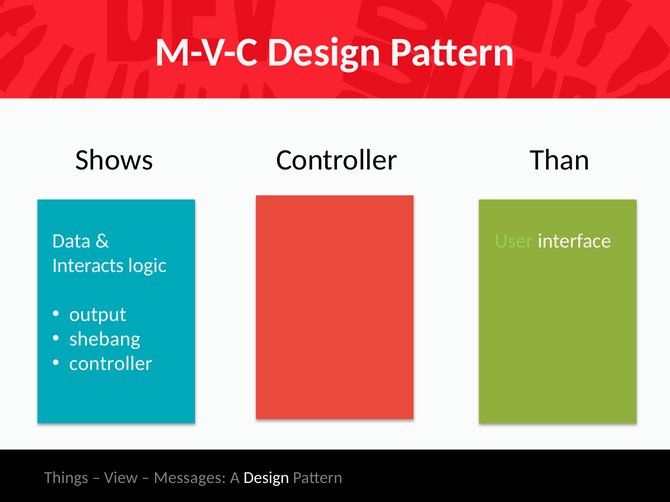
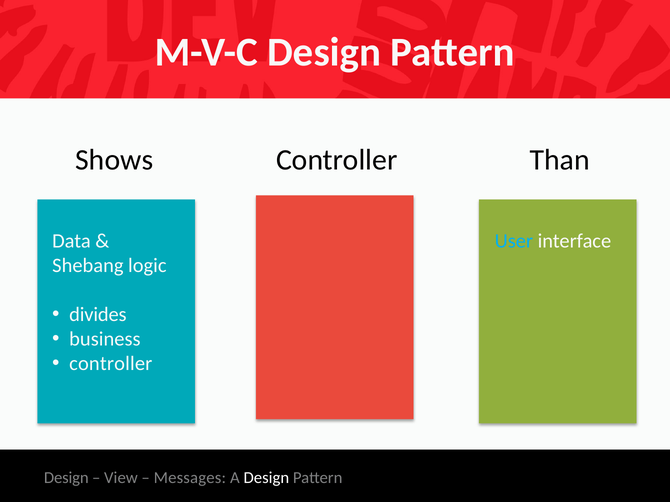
User colour: light green -> light blue
Interacts: Interacts -> Shebang
output: output -> divides
shebang: shebang -> business
Things at (66, 478): Things -> Design
